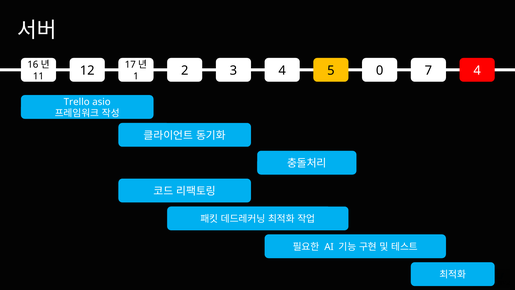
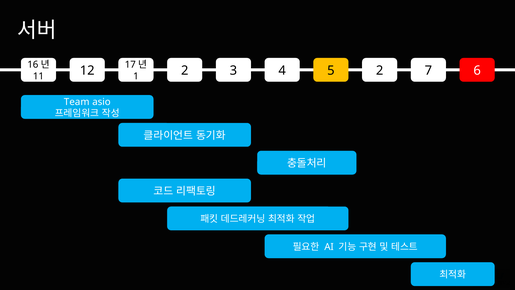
4 0: 0 -> 2
5 4: 4 -> 6
Trello: Trello -> Team
